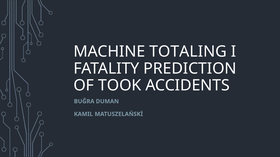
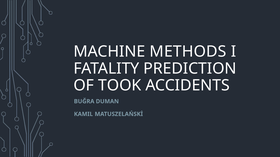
TOTALING: TOTALING -> METHODS
